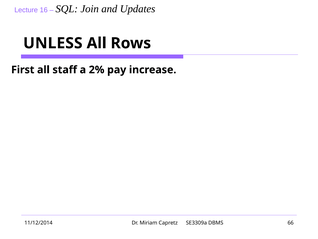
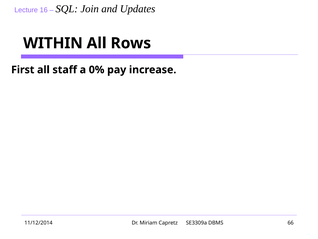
UNLESS: UNLESS -> WITHIN
2%: 2% -> 0%
